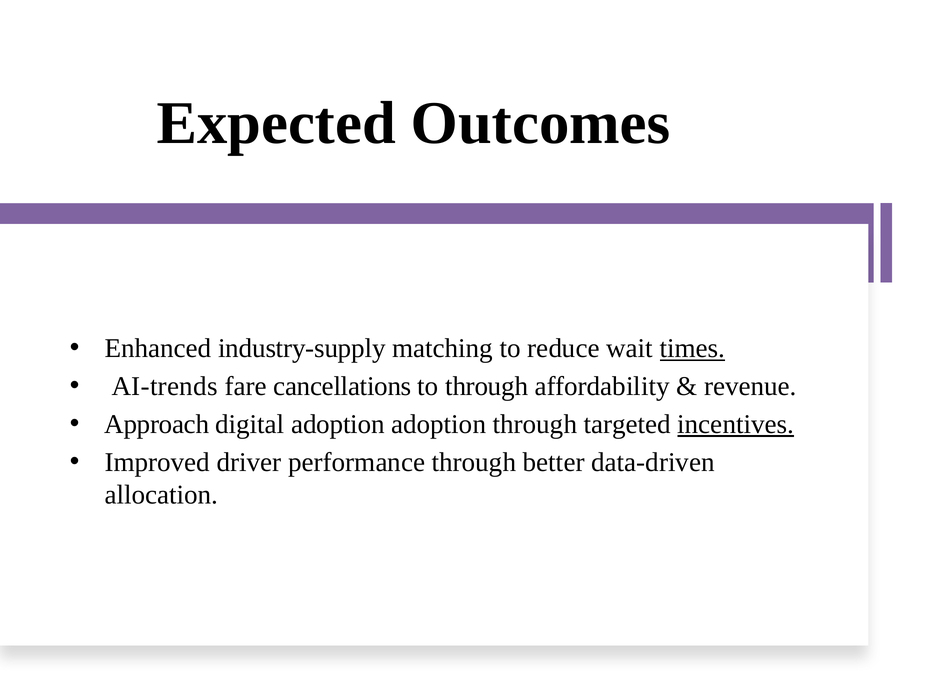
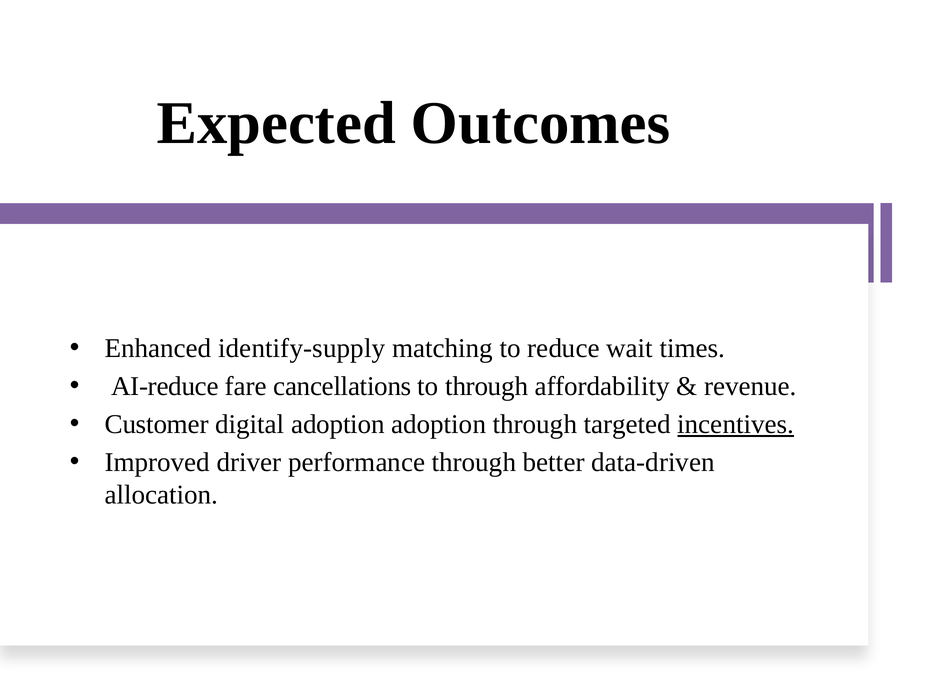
industry-supply: industry-supply -> identify-supply
times underline: present -> none
AI-trends: AI-trends -> AI-reduce
Approach: Approach -> Customer
